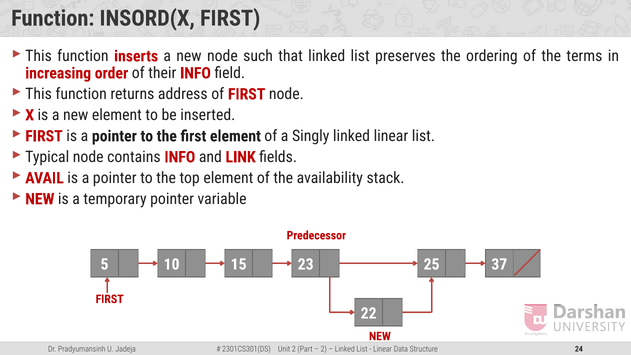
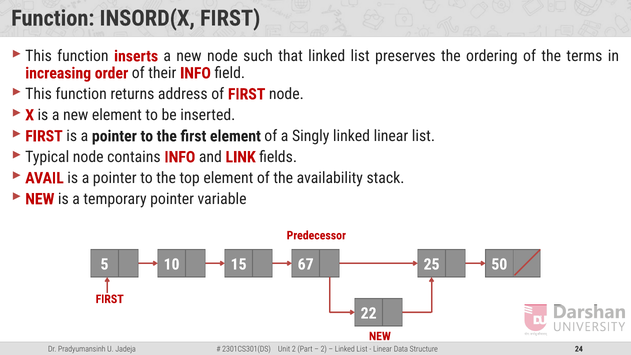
23: 23 -> 67
37: 37 -> 50
